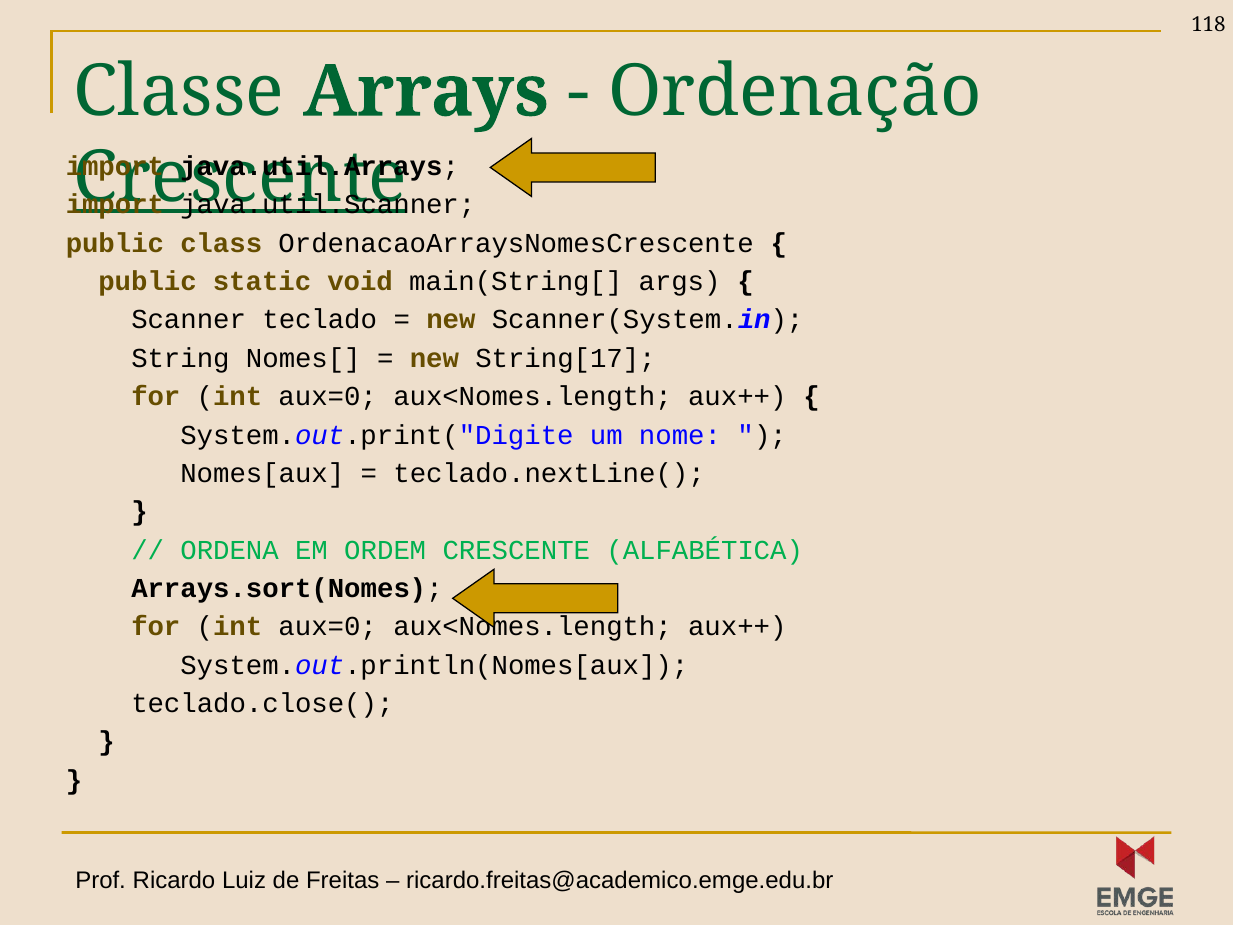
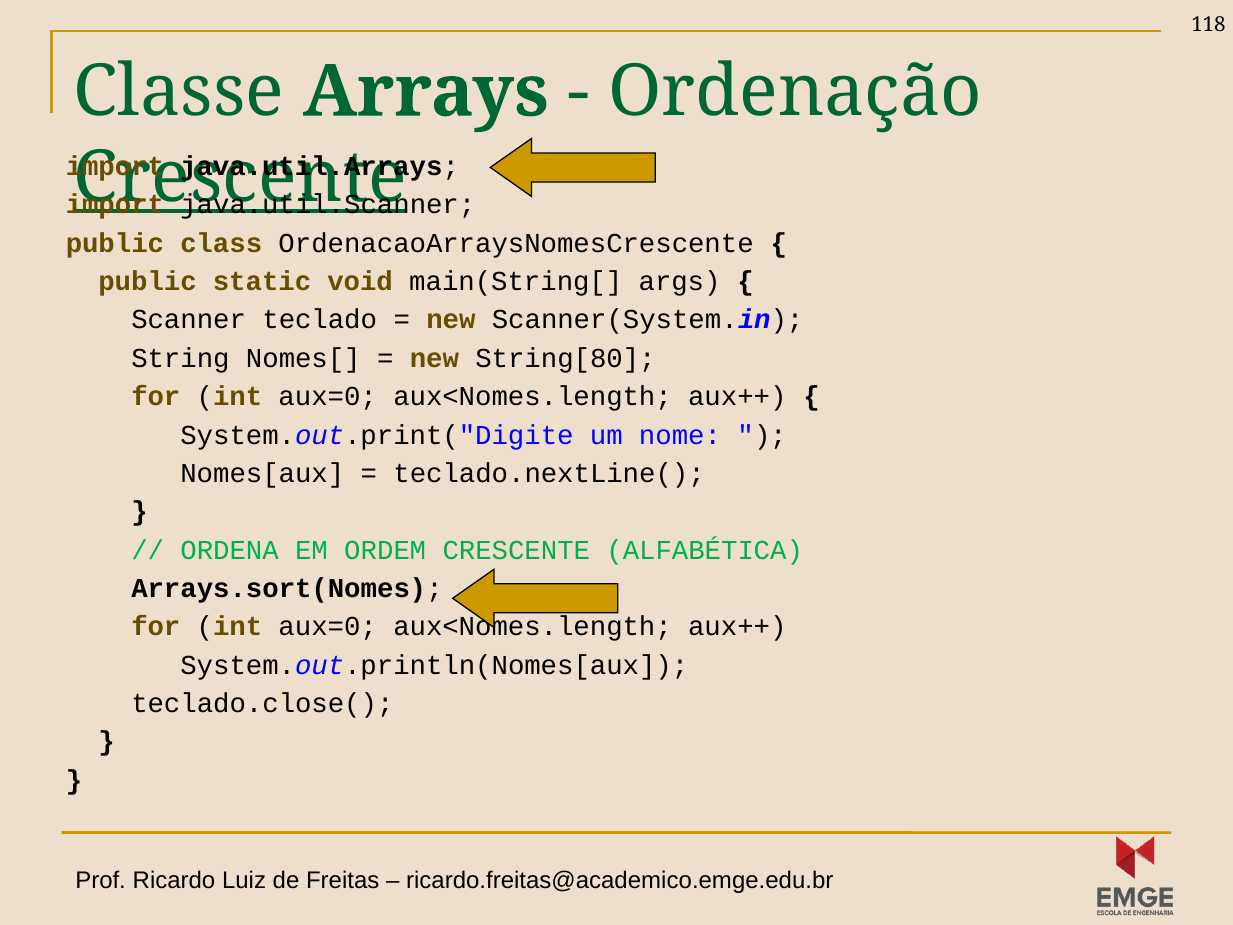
String[17: String[17 -> String[80
